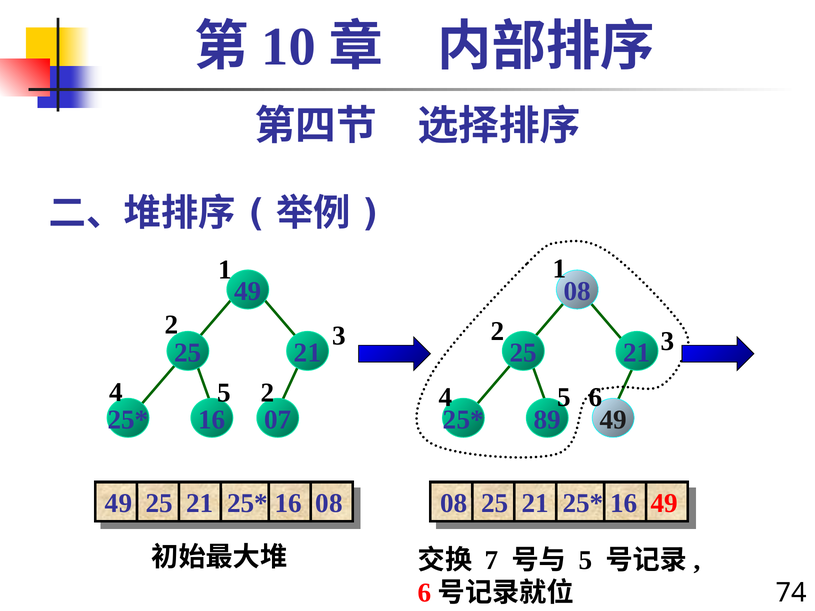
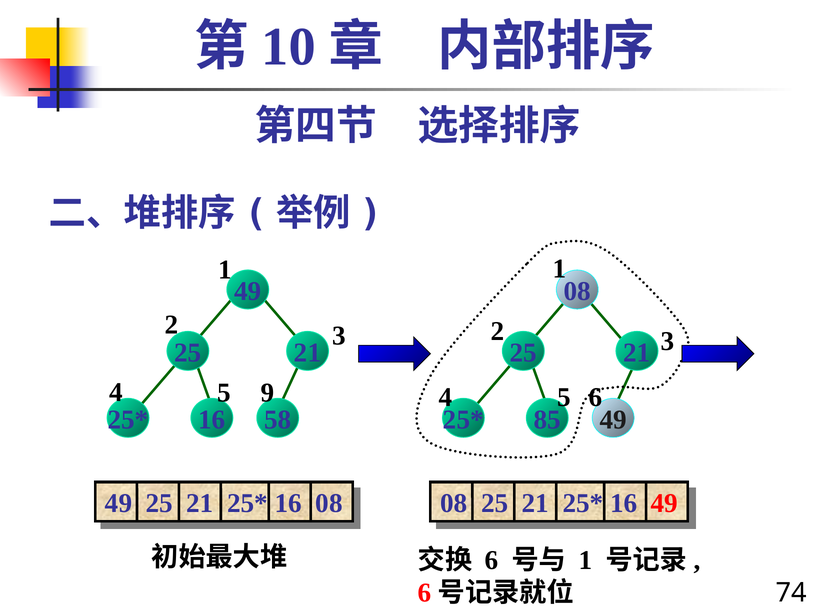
5 2: 2 -> 9
07: 07 -> 58
89: 89 -> 85
7 at (492, 560): 7 -> 6
5 at (586, 560): 5 -> 1
